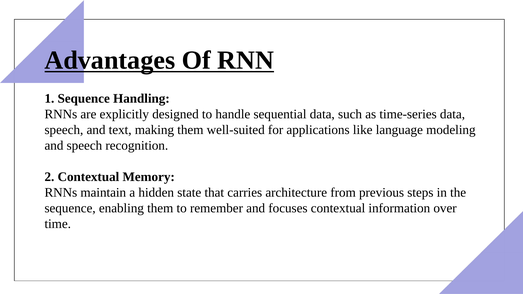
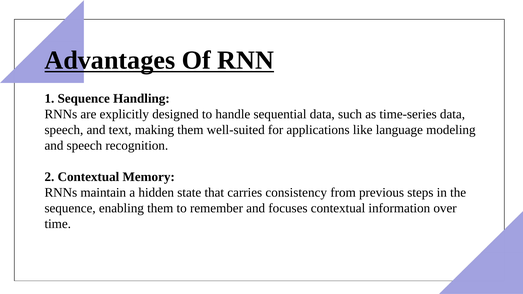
architecture: architecture -> consistency
